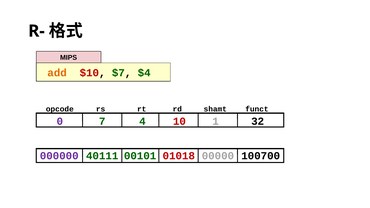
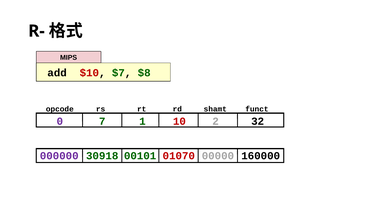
add colour: orange -> black
$4: $4 -> $8
4: 4 -> 1
1: 1 -> 2
40111: 40111 -> 30918
01018: 01018 -> 01070
100700: 100700 -> 160000
